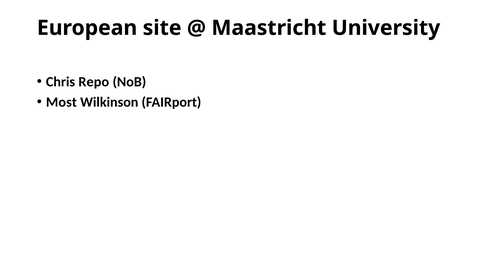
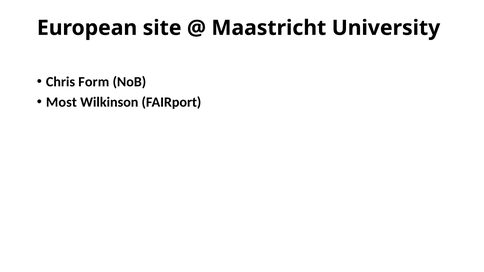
Repo: Repo -> Form
